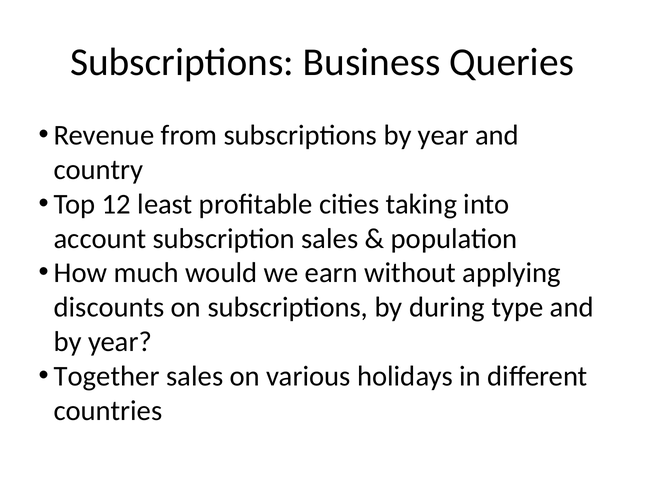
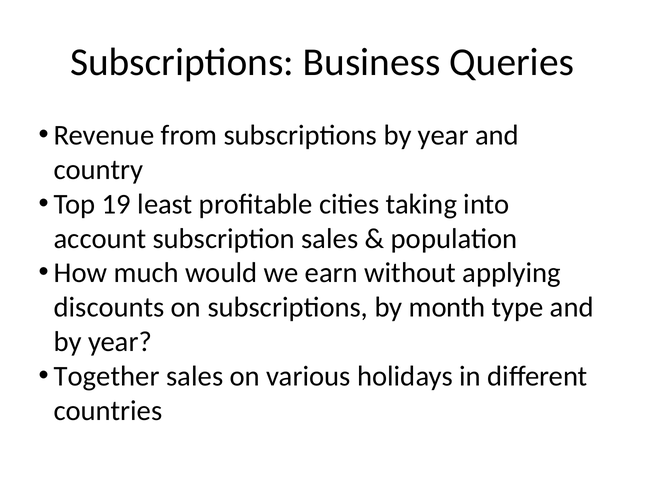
12: 12 -> 19
during: during -> month
